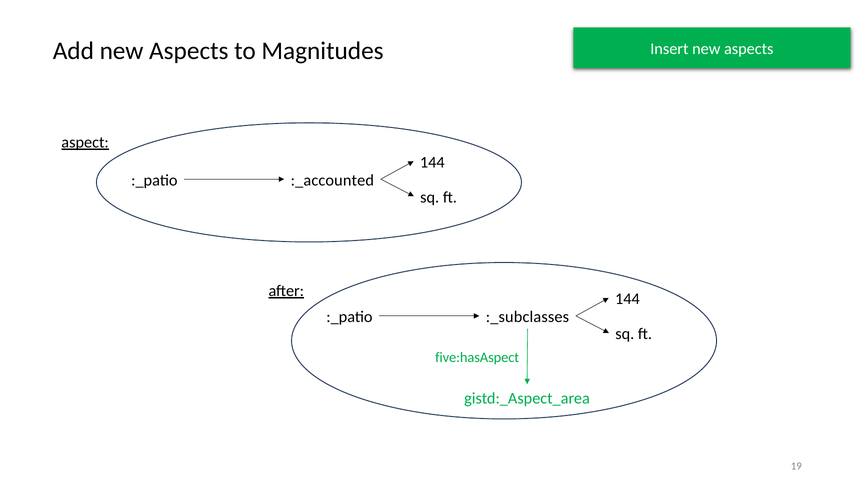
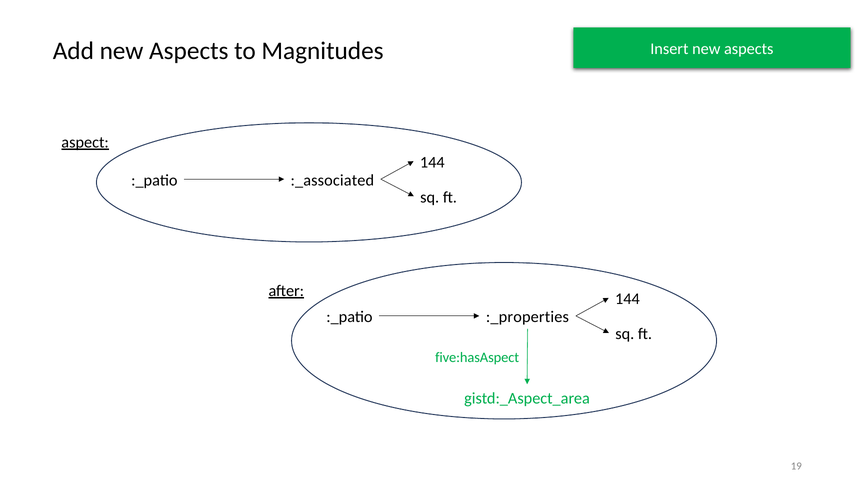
:_accounted: :_accounted -> :_associated
:_subclasses: :_subclasses -> :_properties
